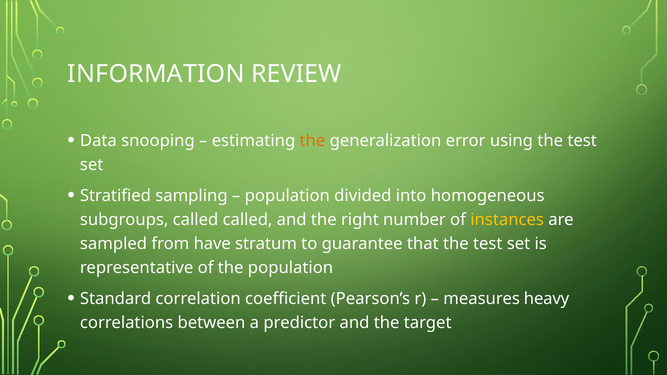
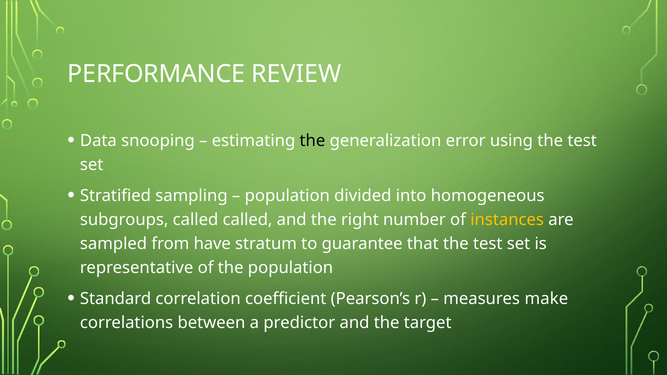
INFORMATION: INFORMATION -> PERFORMANCE
the at (312, 141) colour: orange -> black
heavy: heavy -> make
